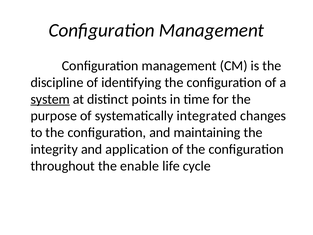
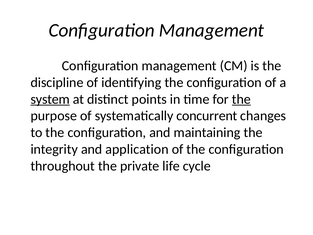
the at (241, 99) underline: none -> present
integrated: integrated -> concurrent
enable: enable -> private
